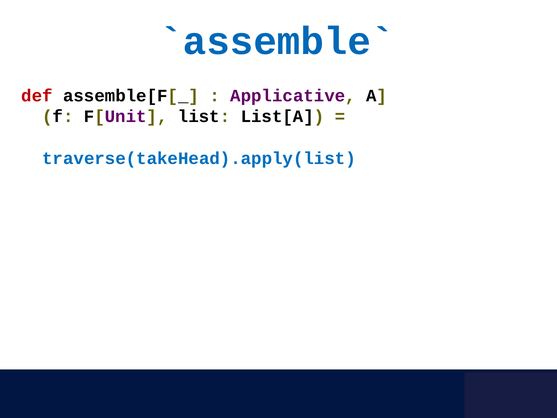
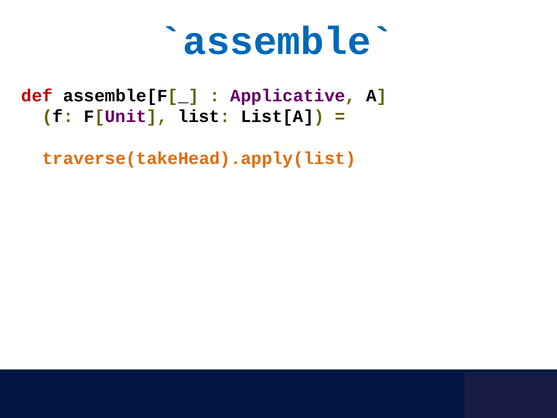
traverse(takeHead).apply(list colour: blue -> orange
